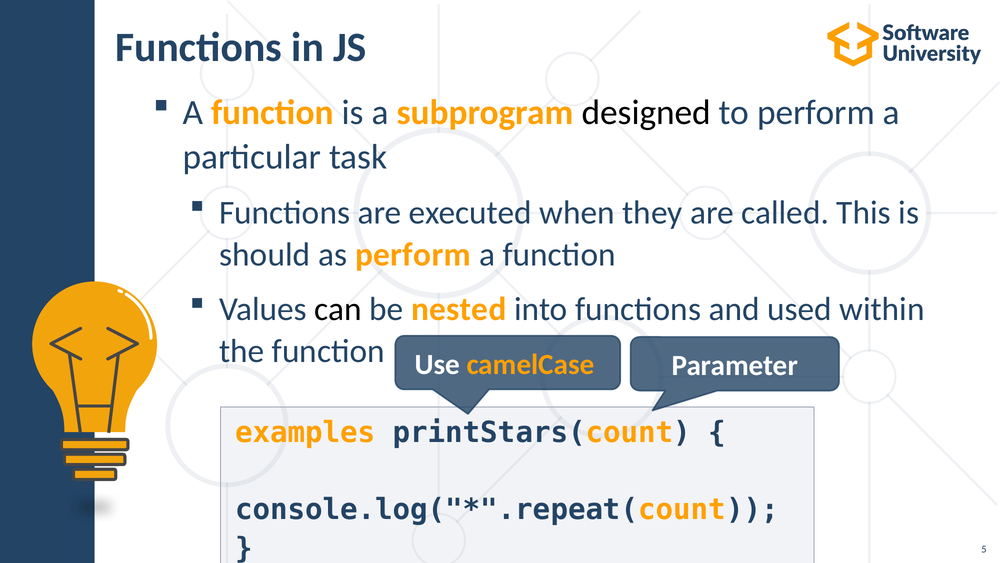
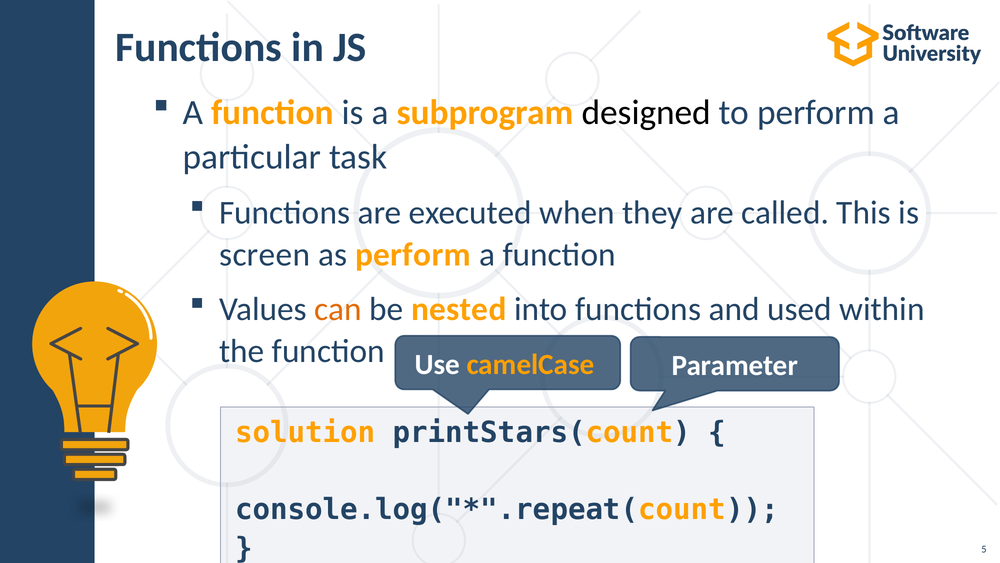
should: should -> screen
can colour: black -> orange
examples: examples -> solution
